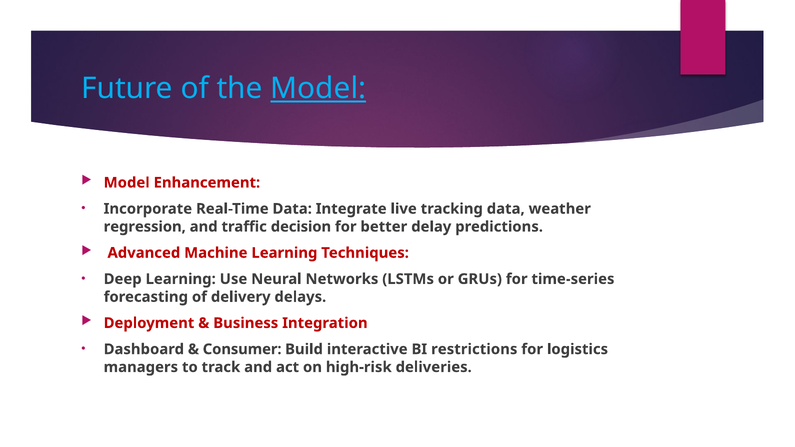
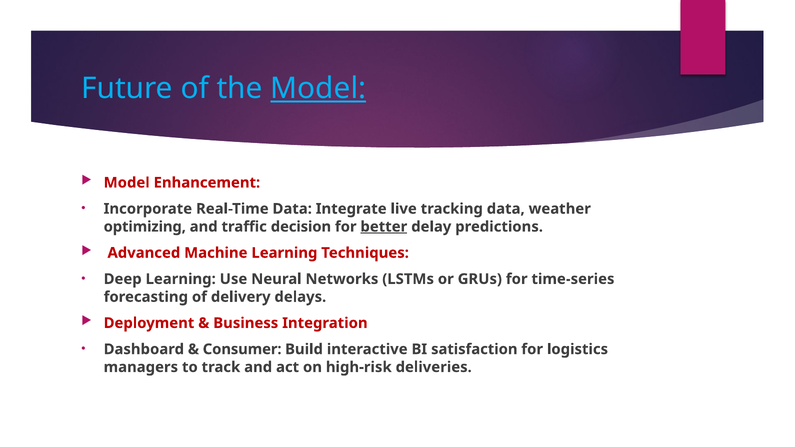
regression: regression -> optimizing
better underline: none -> present
restrictions: restrictions -> satisfaction
